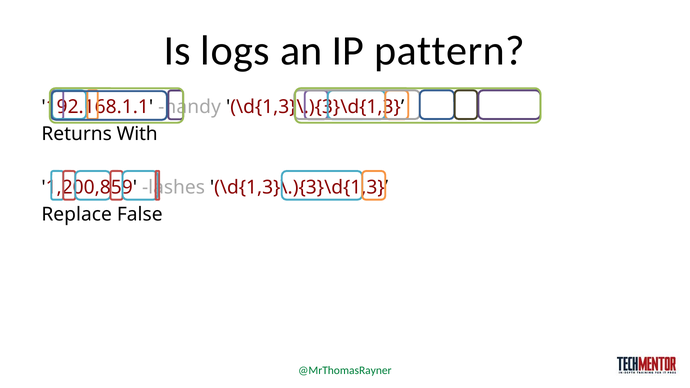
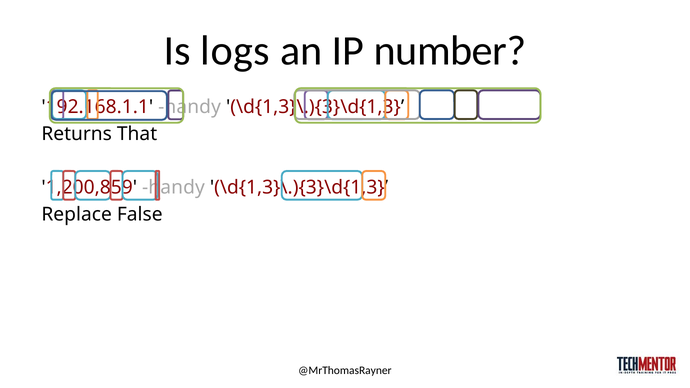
pattern: pattern -> number
With: With -> That
1,200,859 lashes: lashes -> handy
@MrThomasRayner colour: green -> black
